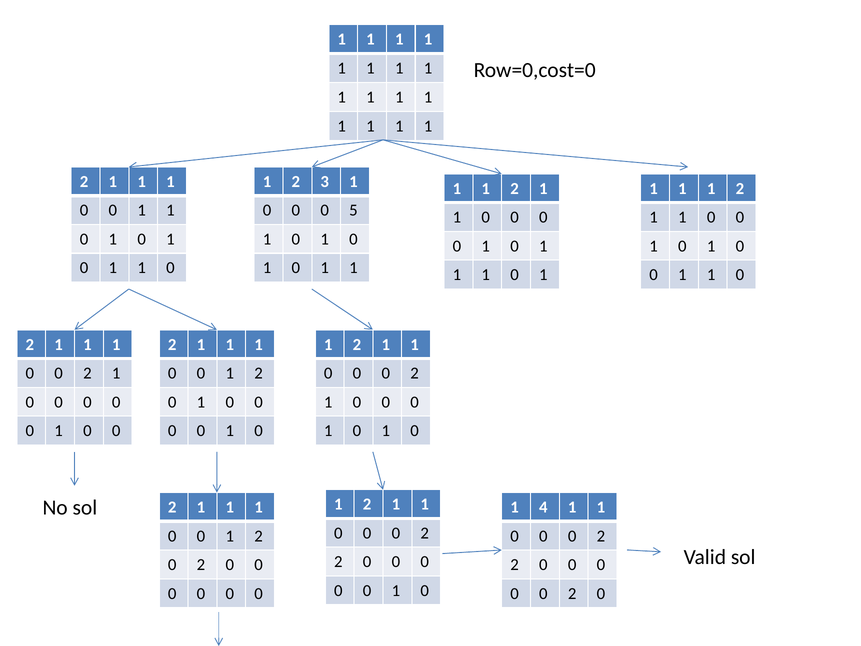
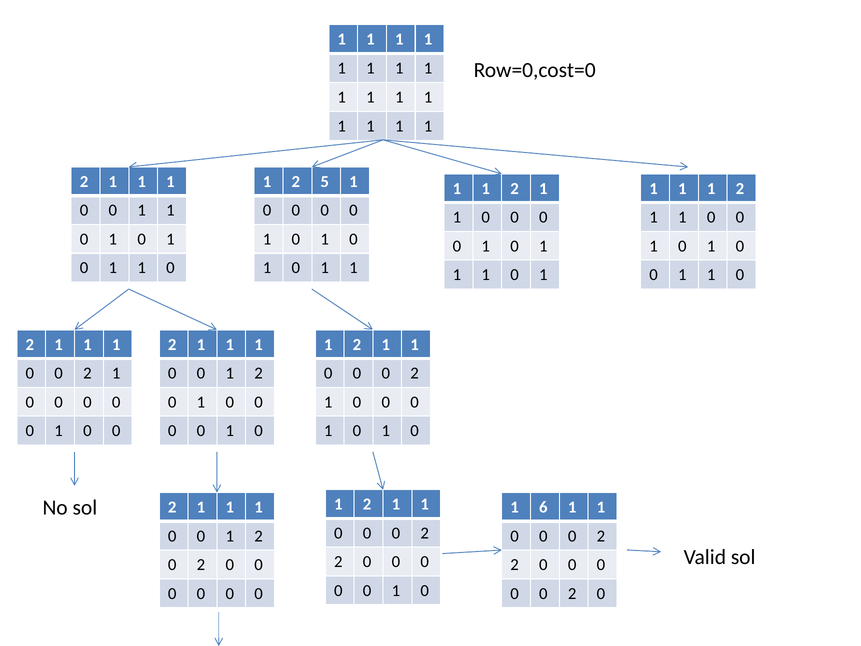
3: 3 -> 5
5 at (353, 210): 5 -> 0
4: 4 -> 6
